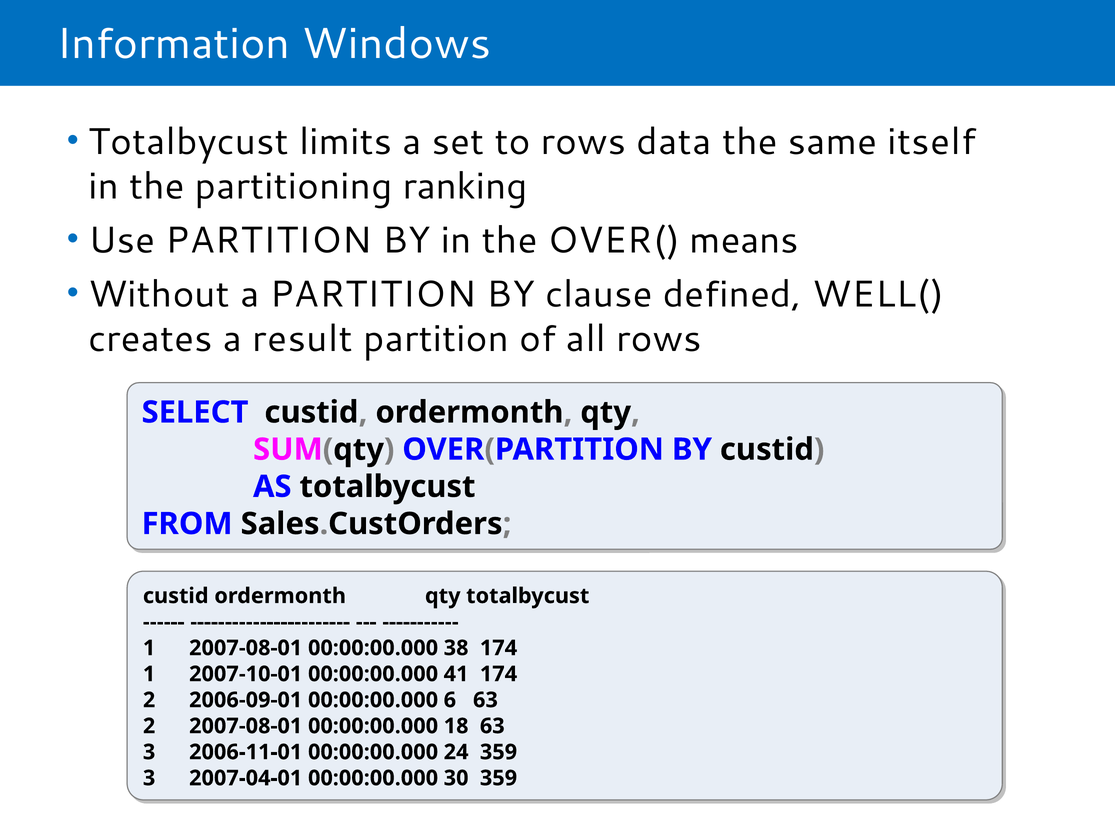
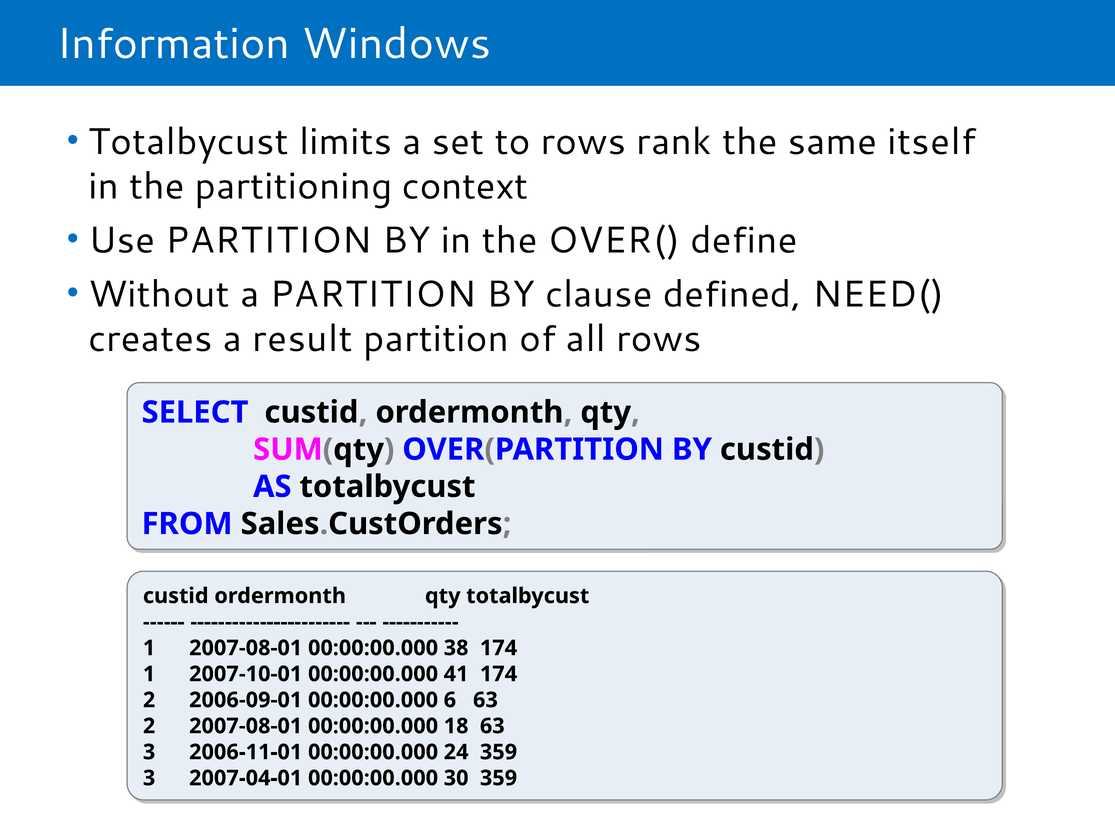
data: data -> rank
ranking: ranking -> context
means: means -> define
WELL(: WELL( -> NEED(
